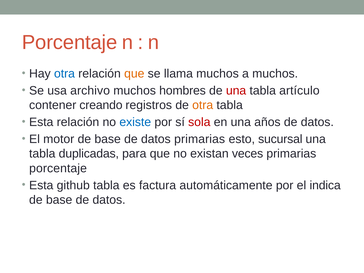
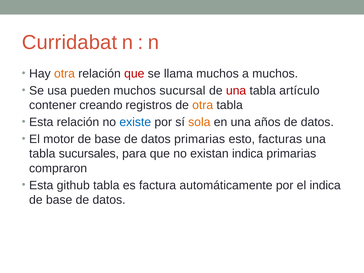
Porcentaje at (70, 42): Porcentaje -> Curridabat
otra at (64, 74) colour: blue -> orange
que at (134, 74) colour: orange -> red
archivo: archivo -> pueden
hombres: hombres -> sucursal
sola colour: red -> orange
sucursal: sucursal -> facturas
duplicadas: duplicadas -> sucursales
existan veces: veces -> indica
porcentaje at (58, 168): porcentaje -> compraron
